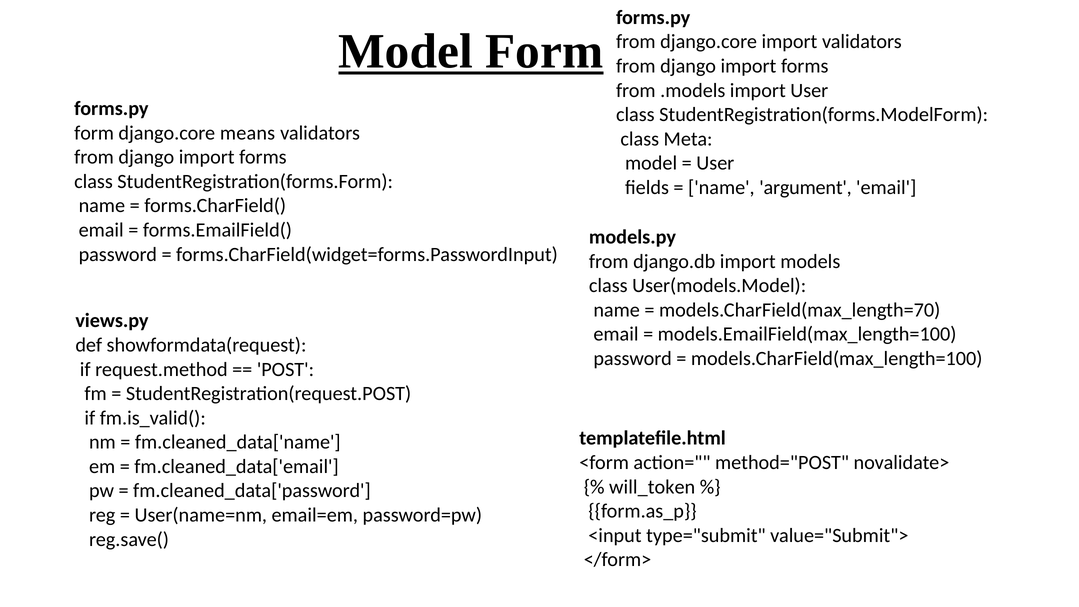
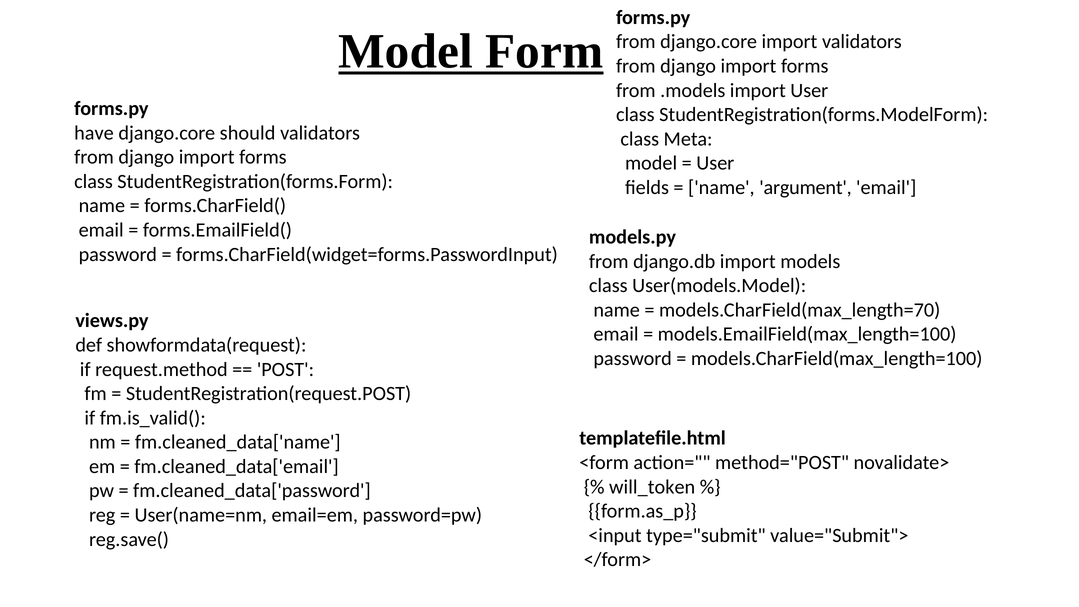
form at (94, 133): form -> have
means: means -> should
